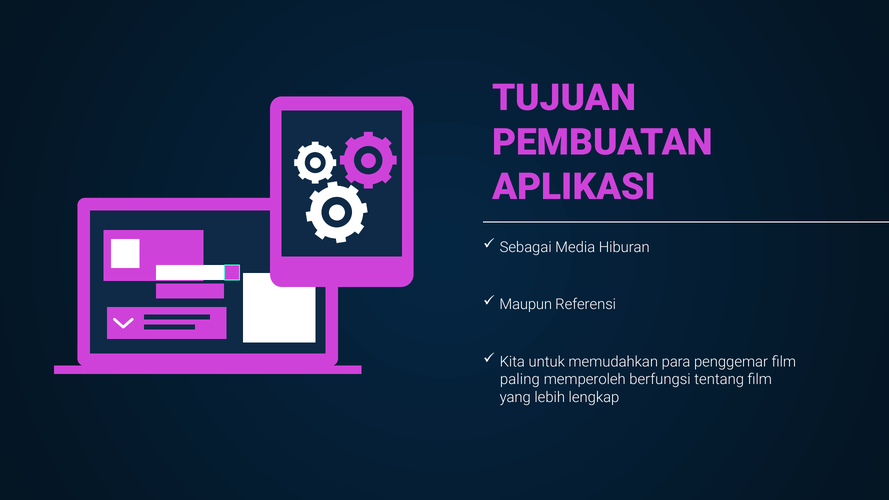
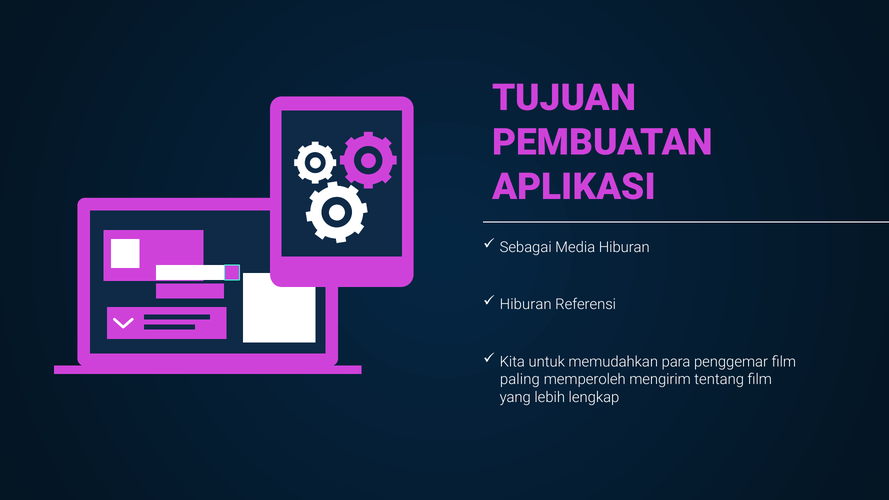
Maupun at (526, 305): Maupun -> Hiburan
berfungsi: berfungsi -> mengirim
